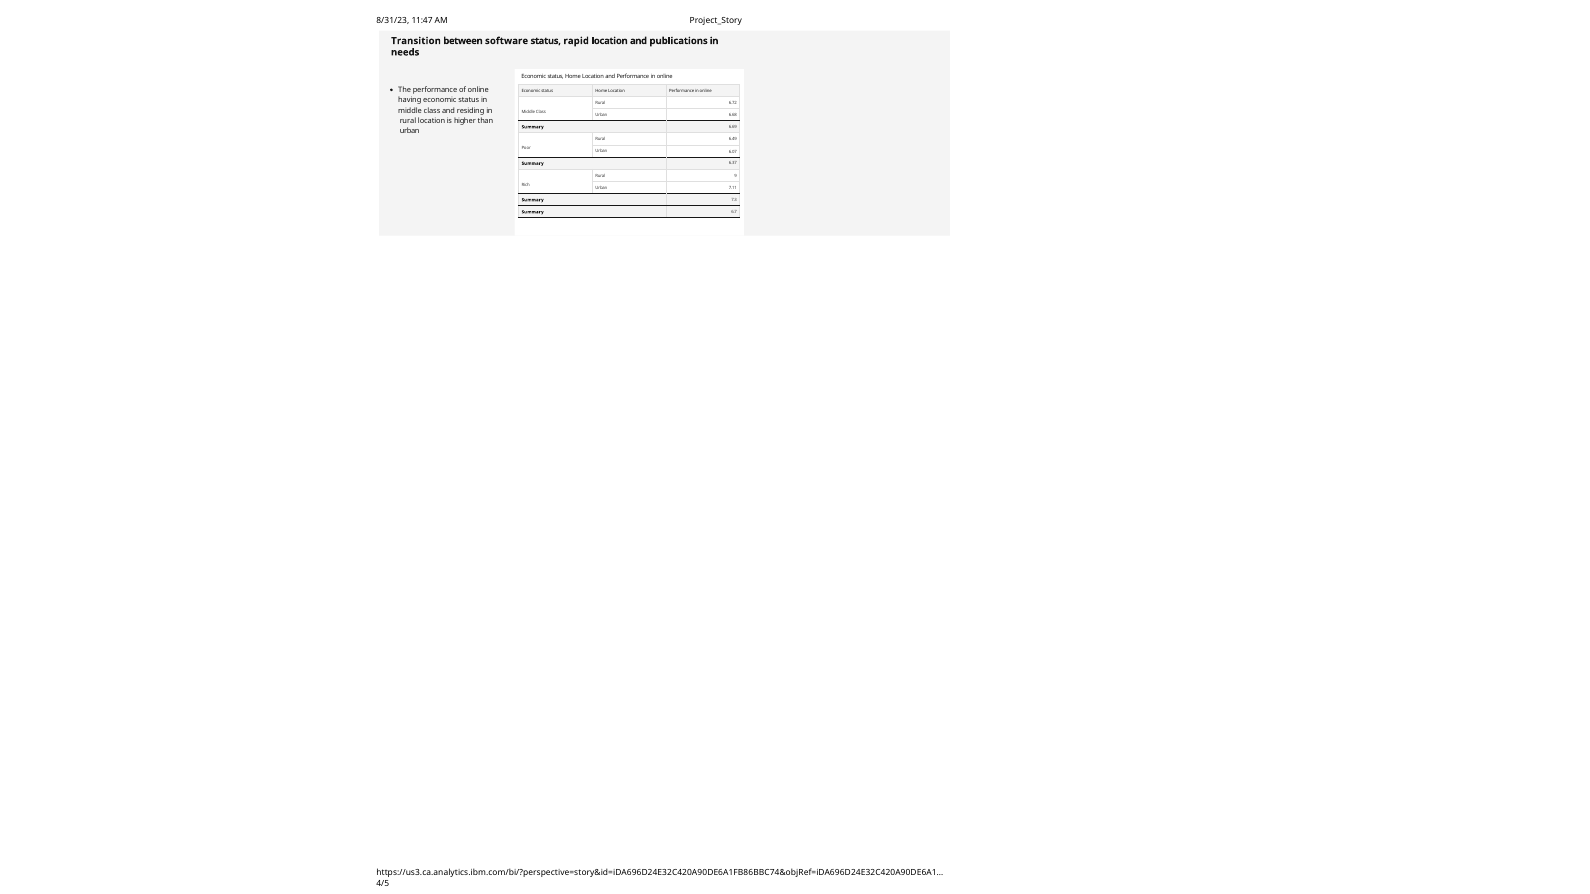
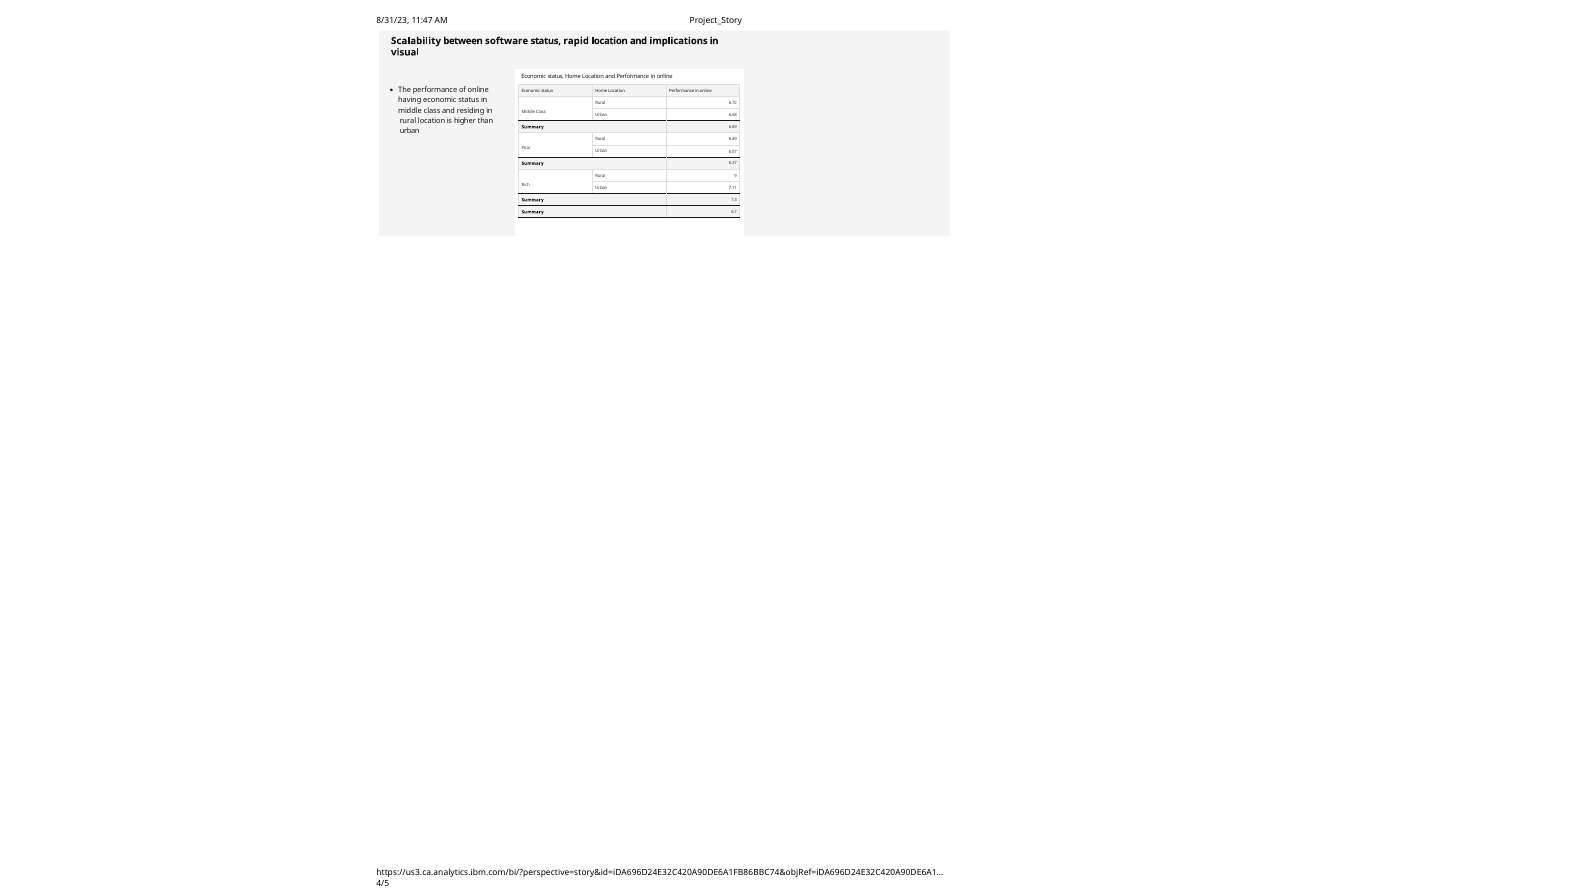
Transition: Transition -> Scalability
publications: publications -> implications
needs: needs -> visual
